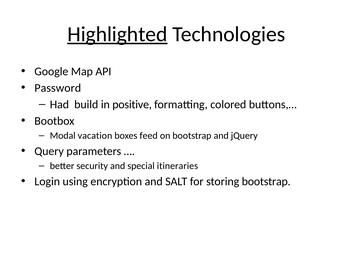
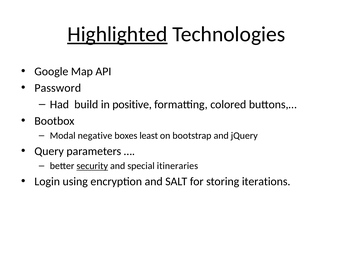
vacation: vacation -> negative
feed: feed -> least
security underline: none -> present
storing bootstrap: bootstrap -> iterations
